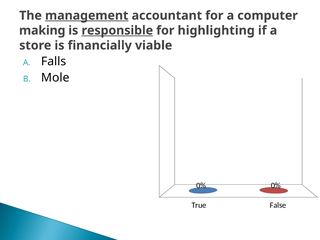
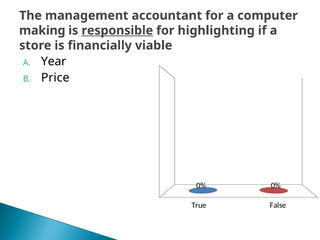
management underline: present -> none
Falls: Falls -> Year
Mole: Mole -> Price
